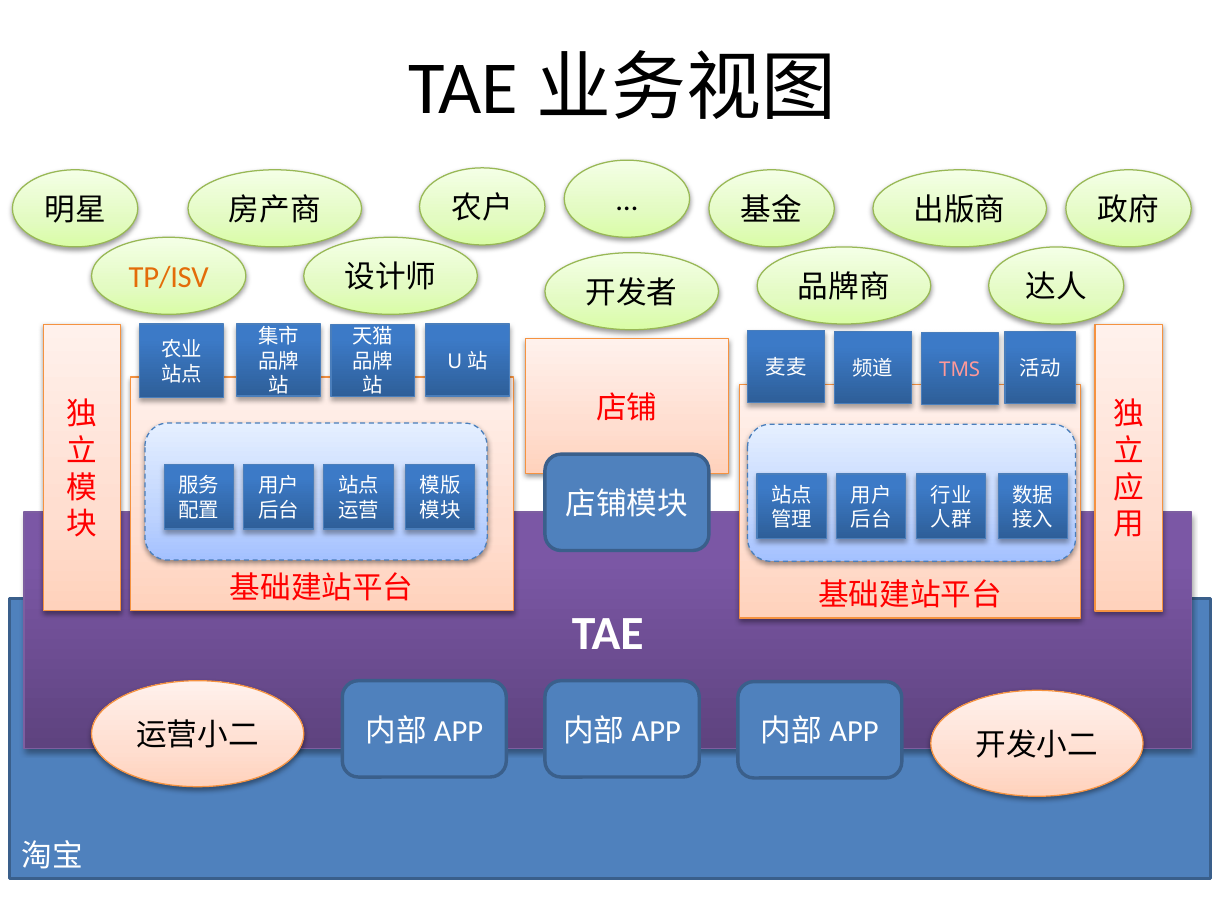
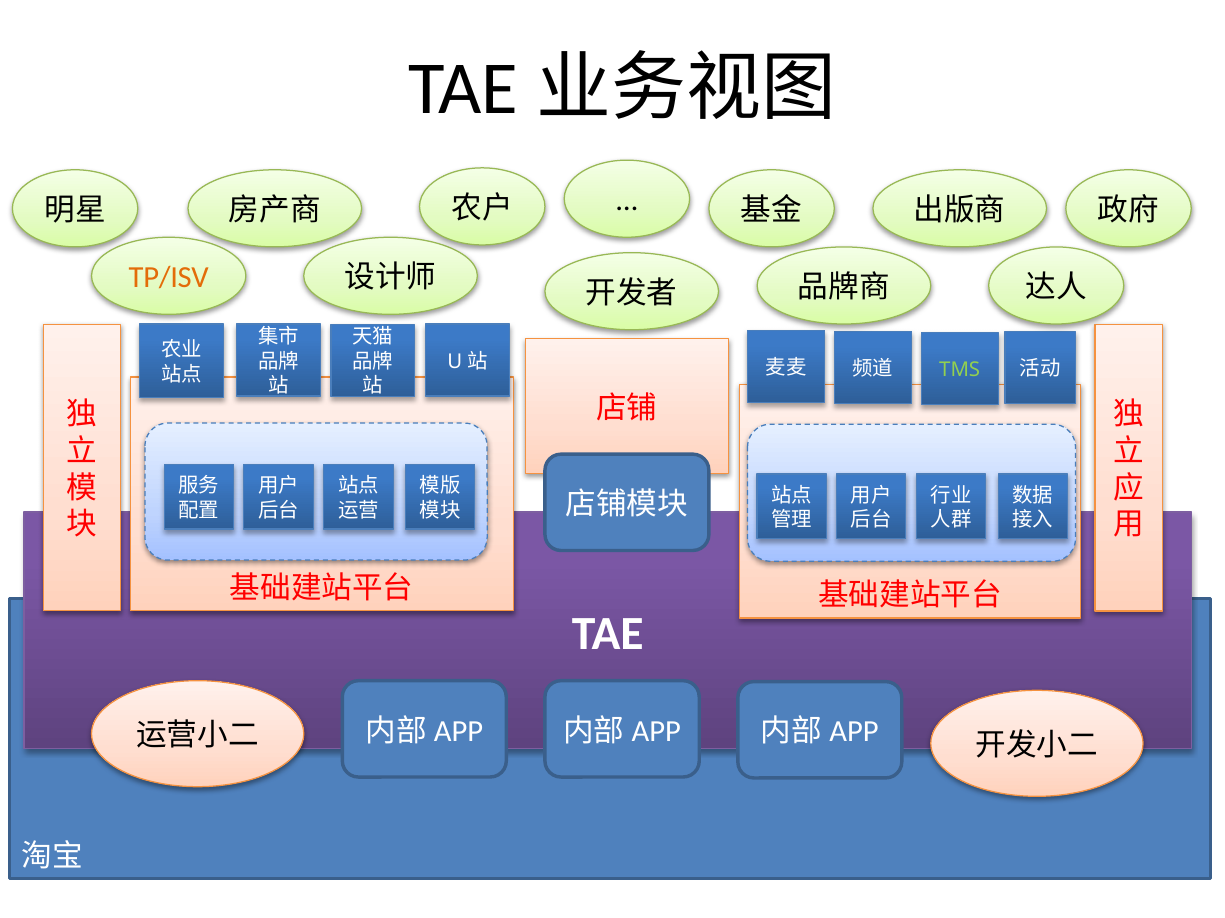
TMS colour: pink -> light green
